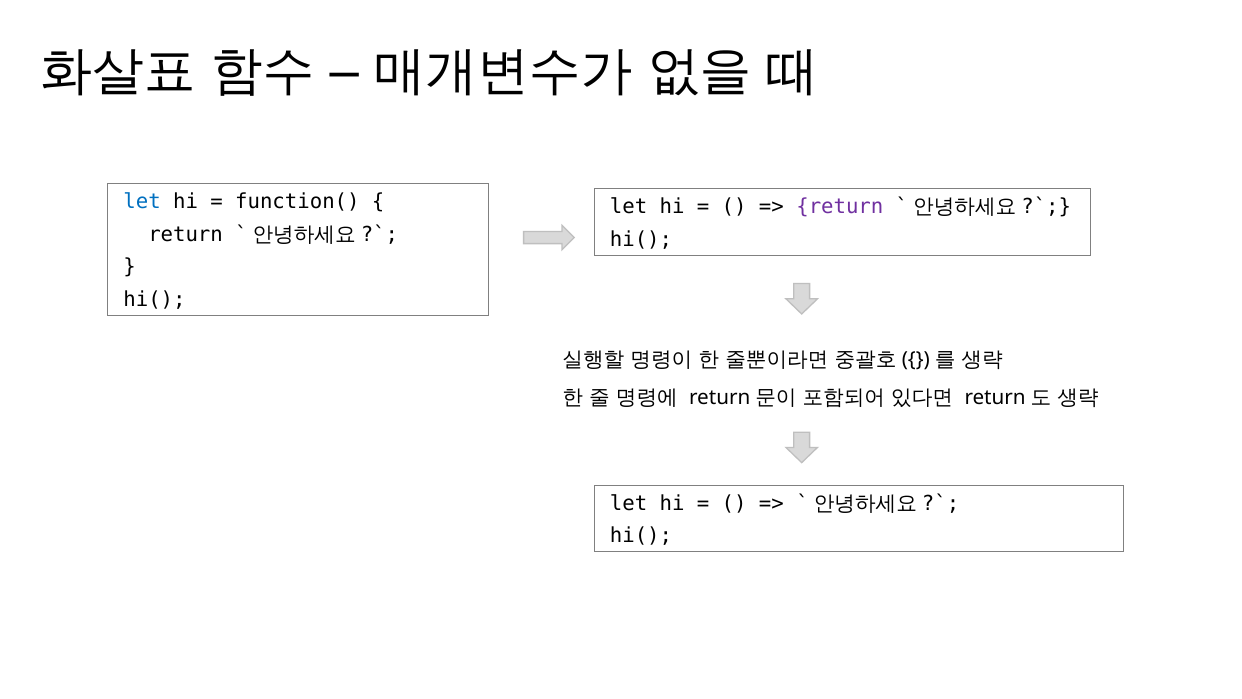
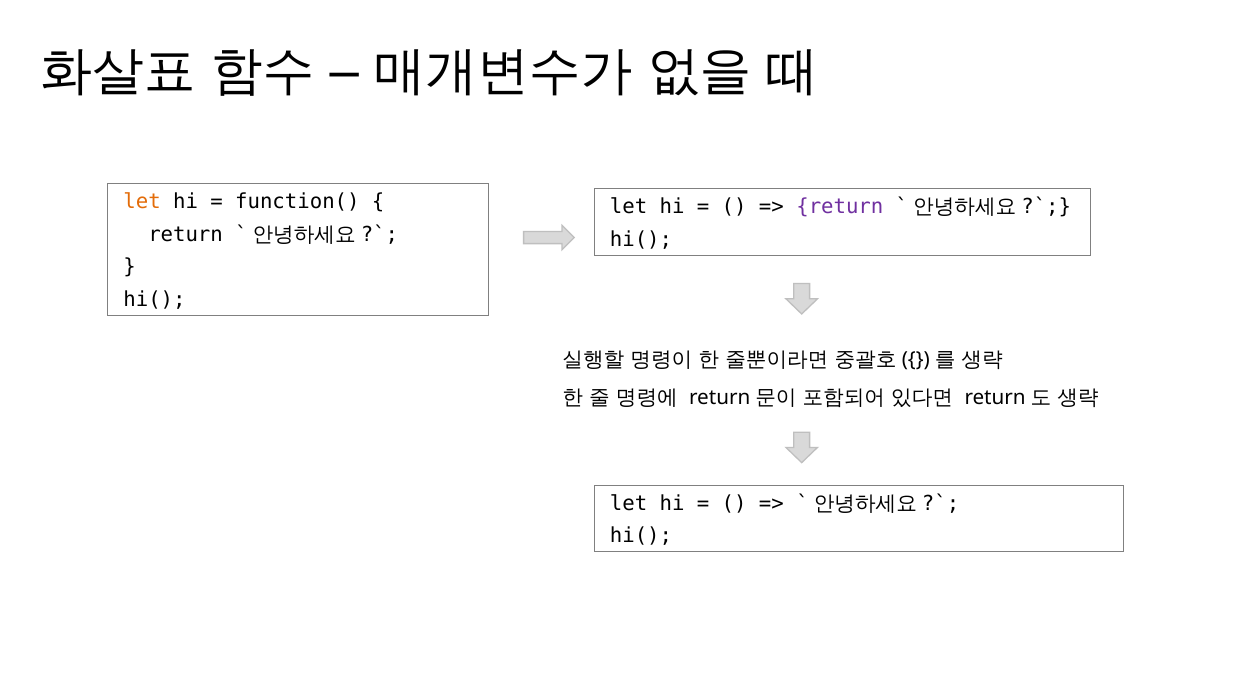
let at (142, 202) colour: blue -> orange
